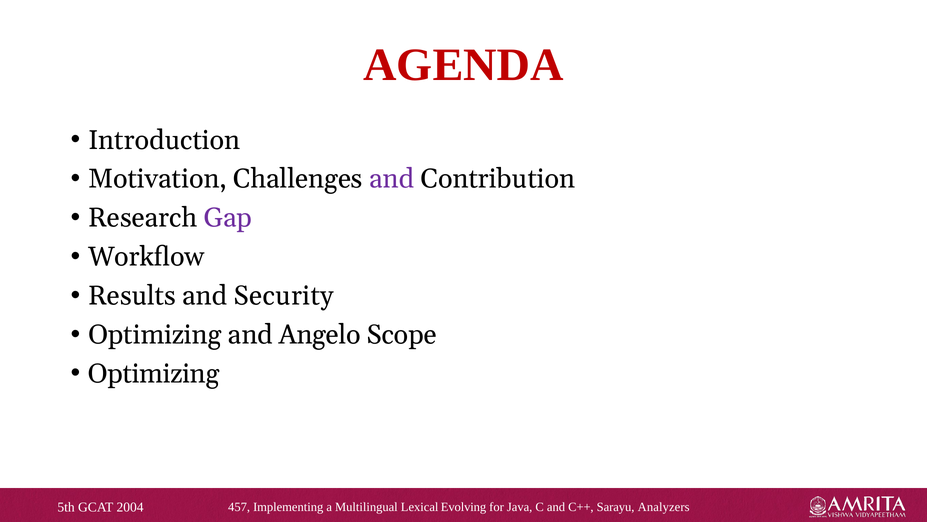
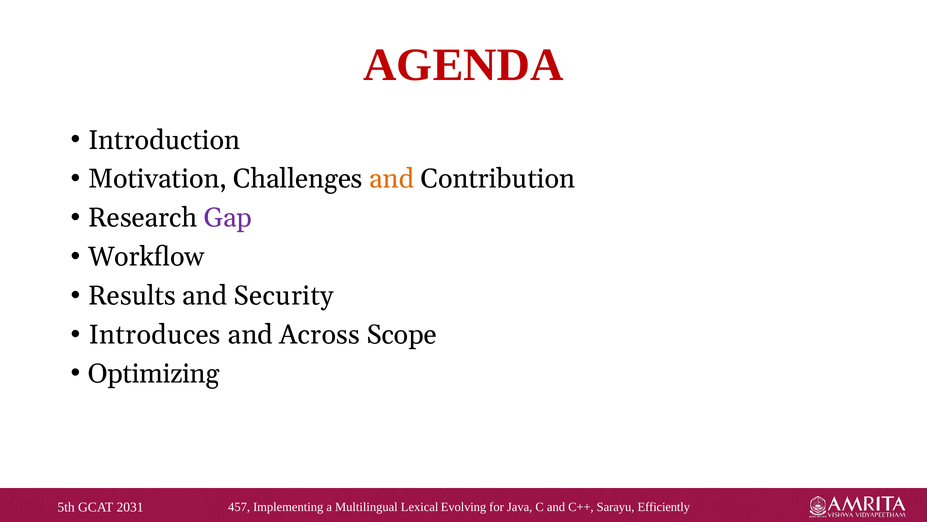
and at (392, 179) colour: purple -> orange
Optimizing at (155, 334): Optimizing -> Introduces
Angelo: Angelo -> Across
2004: 2004 -> 2031
Analyzers: Analyzers -> Efficiently
